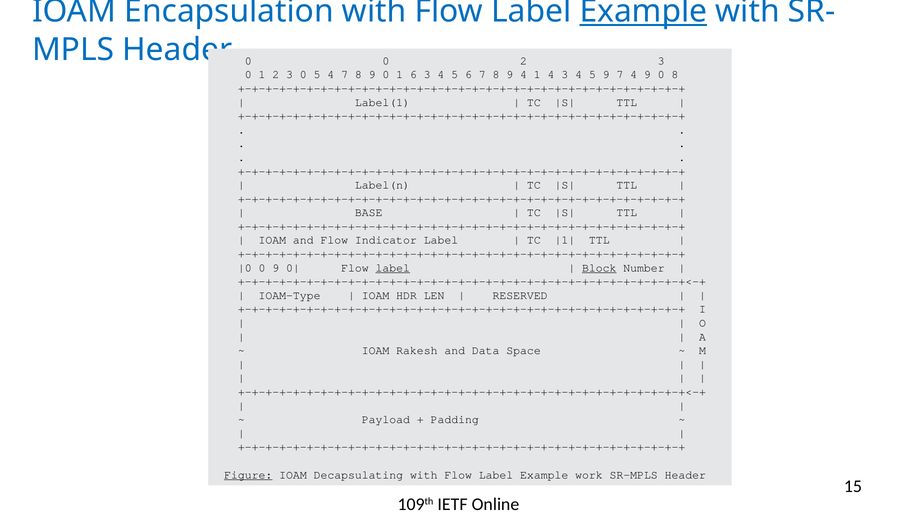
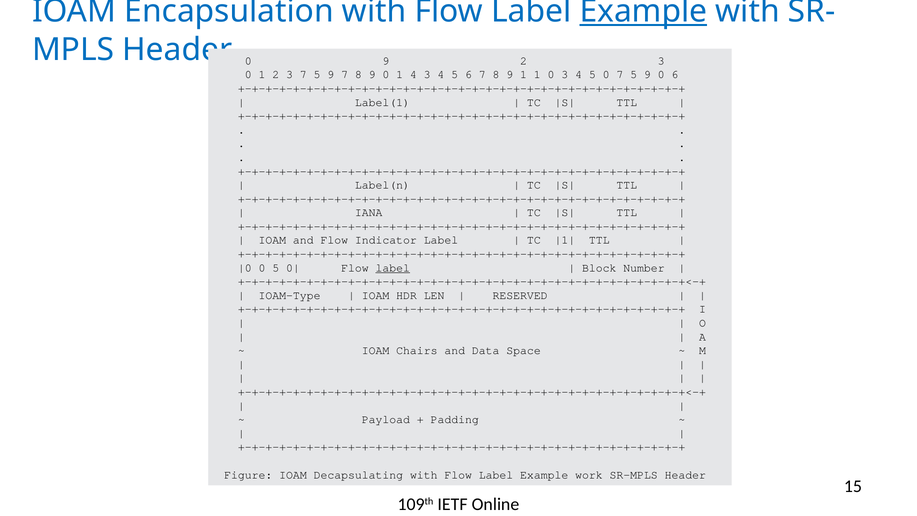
0 0: 0 -> 9
1 2 3 0: 0 -> 7
4 at (331, 75): 4 -> 9
1 6: 6 -> 4
9 4: 4 -> 1
1 4: 4 -> 0
5 9: 9 -> 0
4 at (634, 75): 4 -> 5
0 8: 8 -> 6
BASE: BASE -> IANA
0 9: 9 -> 5
Block underline: present -> none
Rakesh: Rakesh -> Chairs
Figure underline: present -> none
